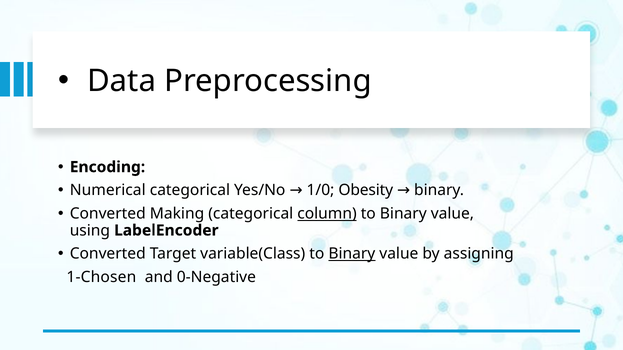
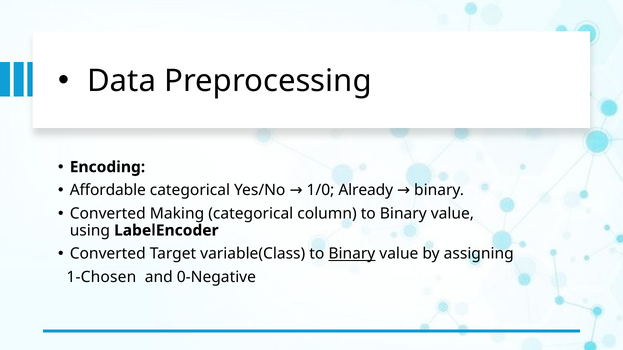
Numerical: Numerical -> Affordable
Obesity: Obesity -> Already
column underline: present -> none
